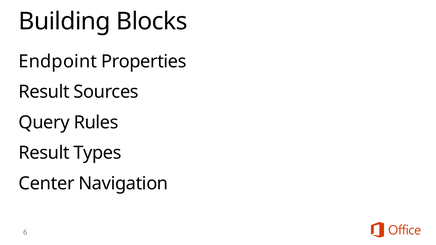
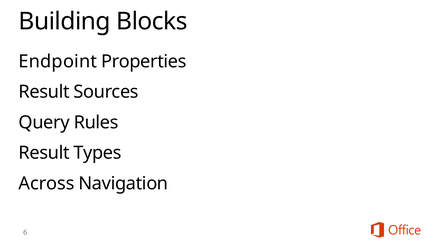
Center: Center -> Across
